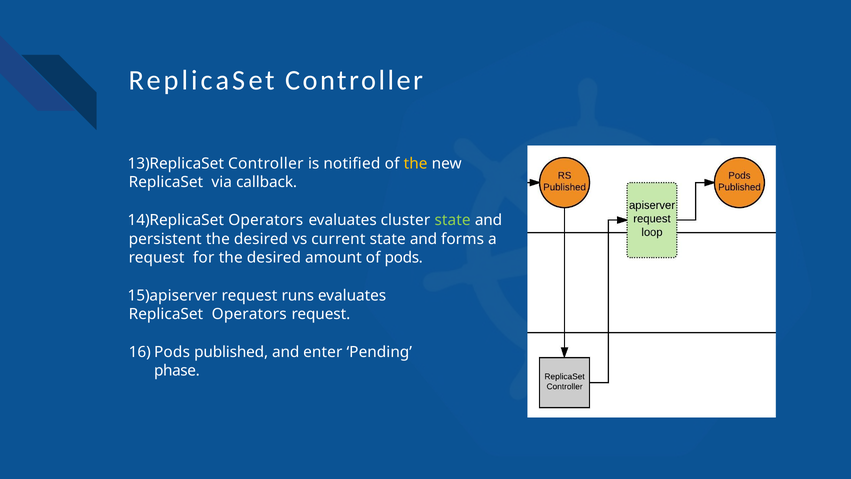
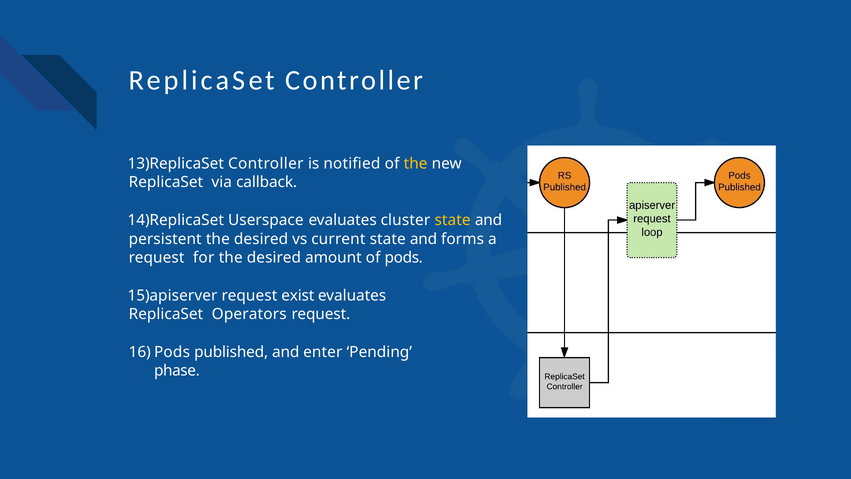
Operators at (266, 220): Operators -> Userspace
state at (453, 220) colour: light green -> yellow
runs: runs -> exist
